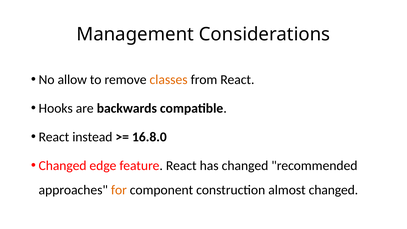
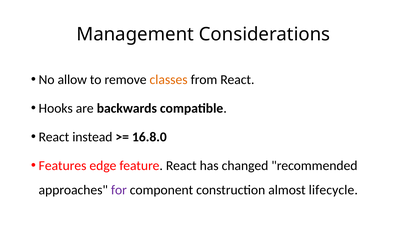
Changed at (63, 166): Changed -> Features
for colour: orange -> purple
almost changed: changed -> lifecycle
